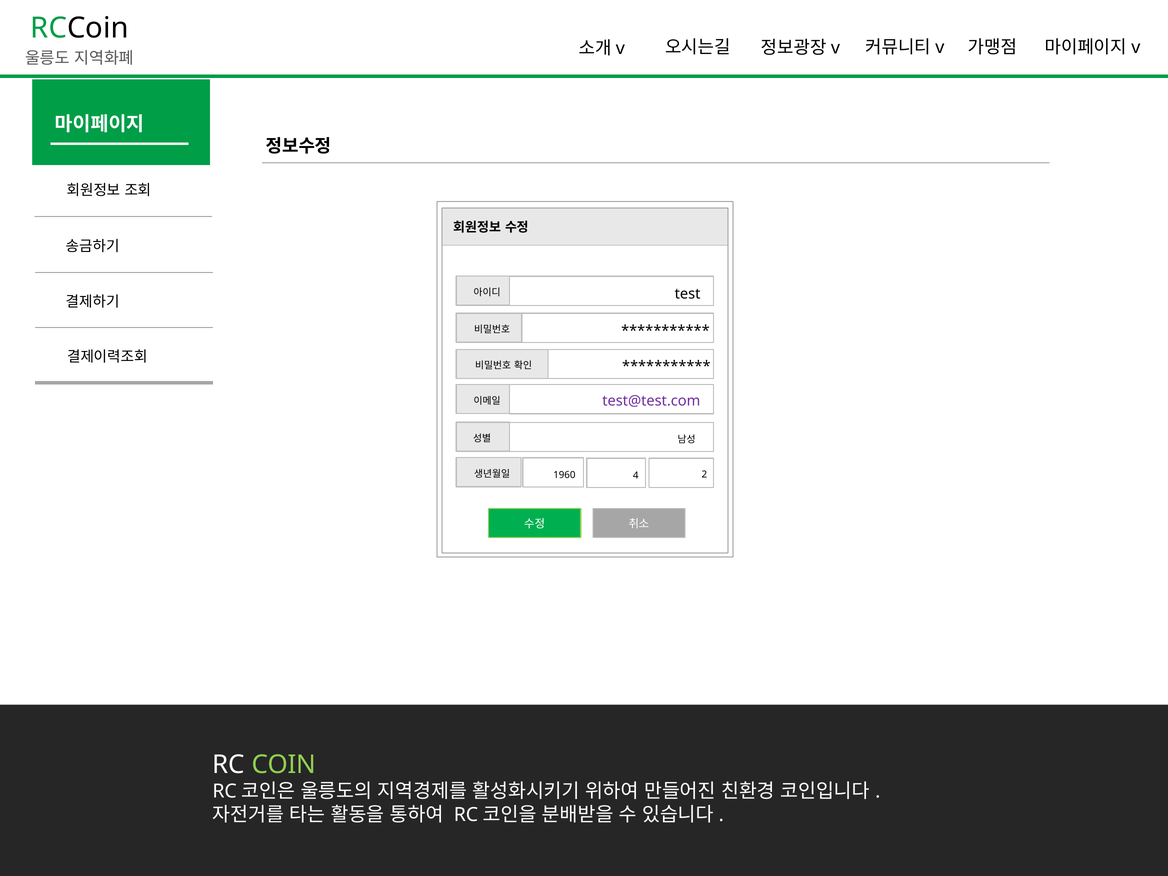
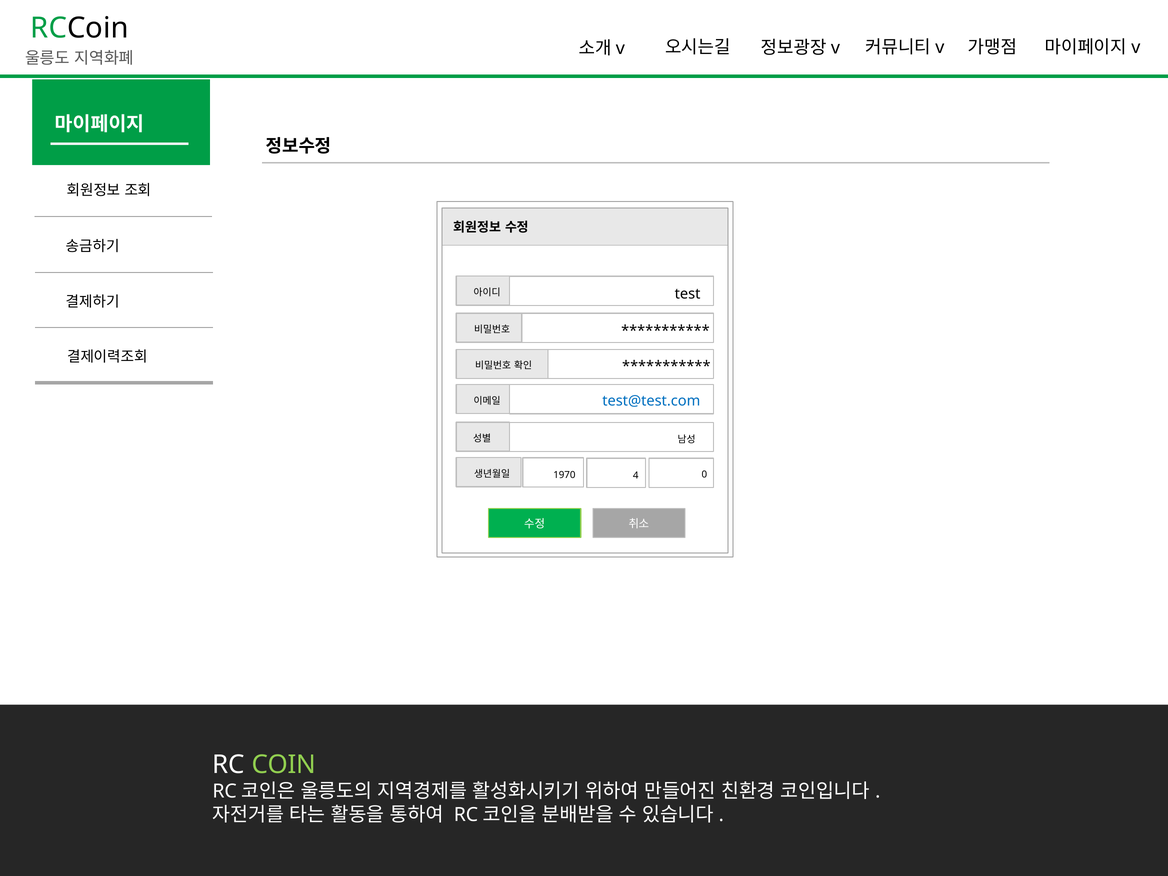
test@test.com colour: purple -> blue
1960: 1960 -> 1970
2: 2 -> 0
